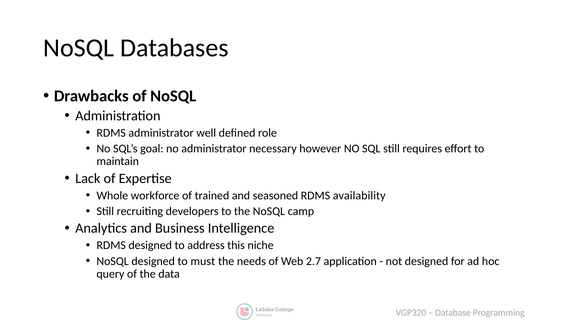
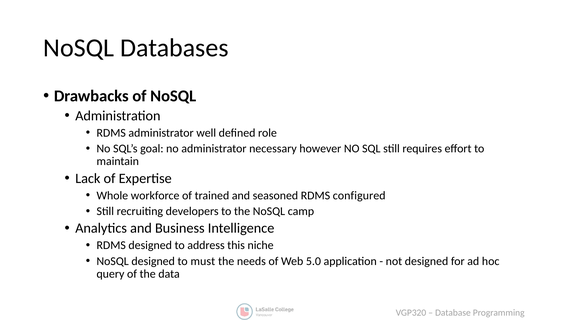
availability: availability -> configured
2.7: 2.7 -> 5.0
